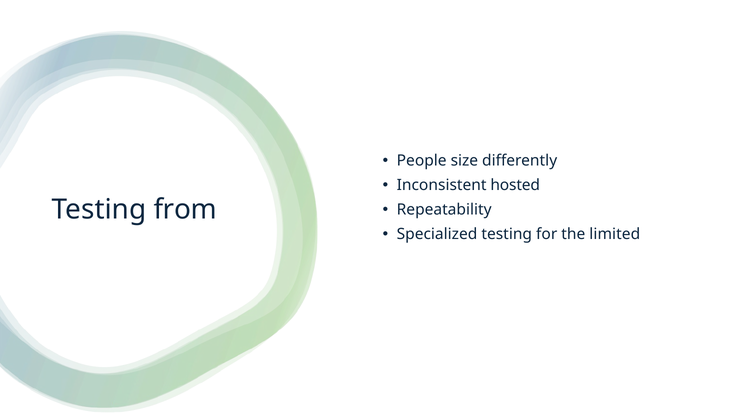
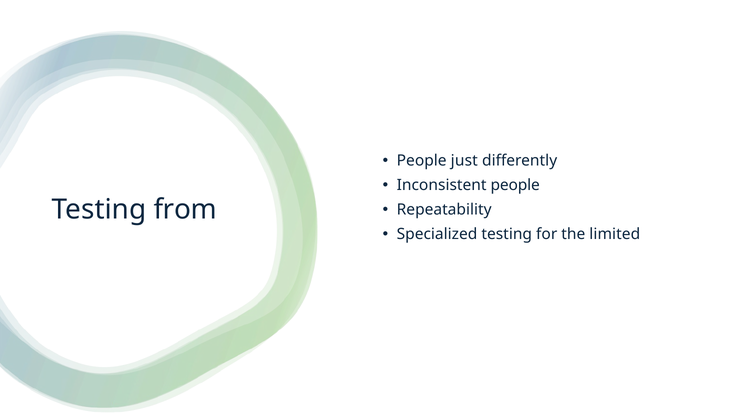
size: size -> just
Inconsistent hosted: hosted -> people
